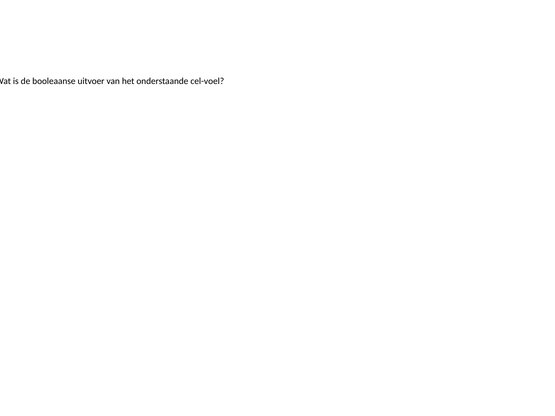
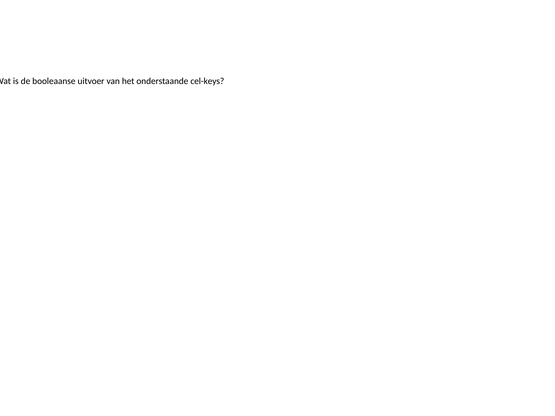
cel-voel: cel-voel -> cel-keys
